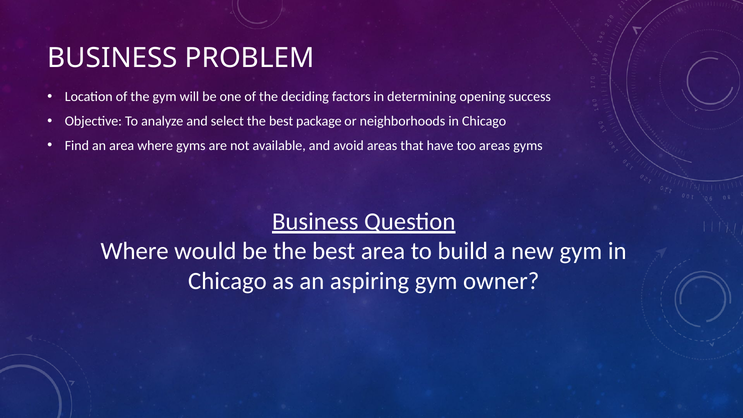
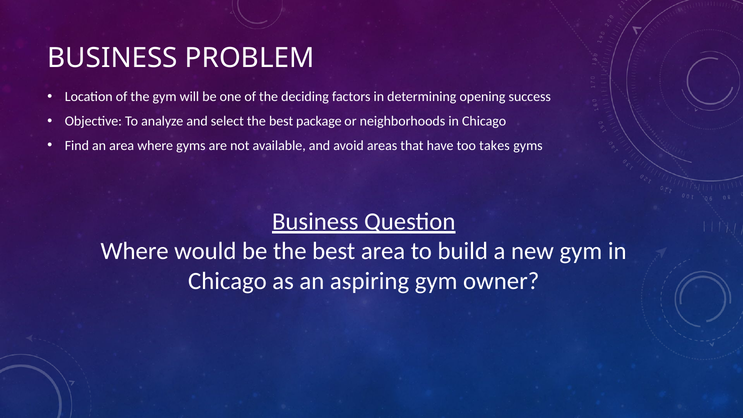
too areas: areas -> takes
